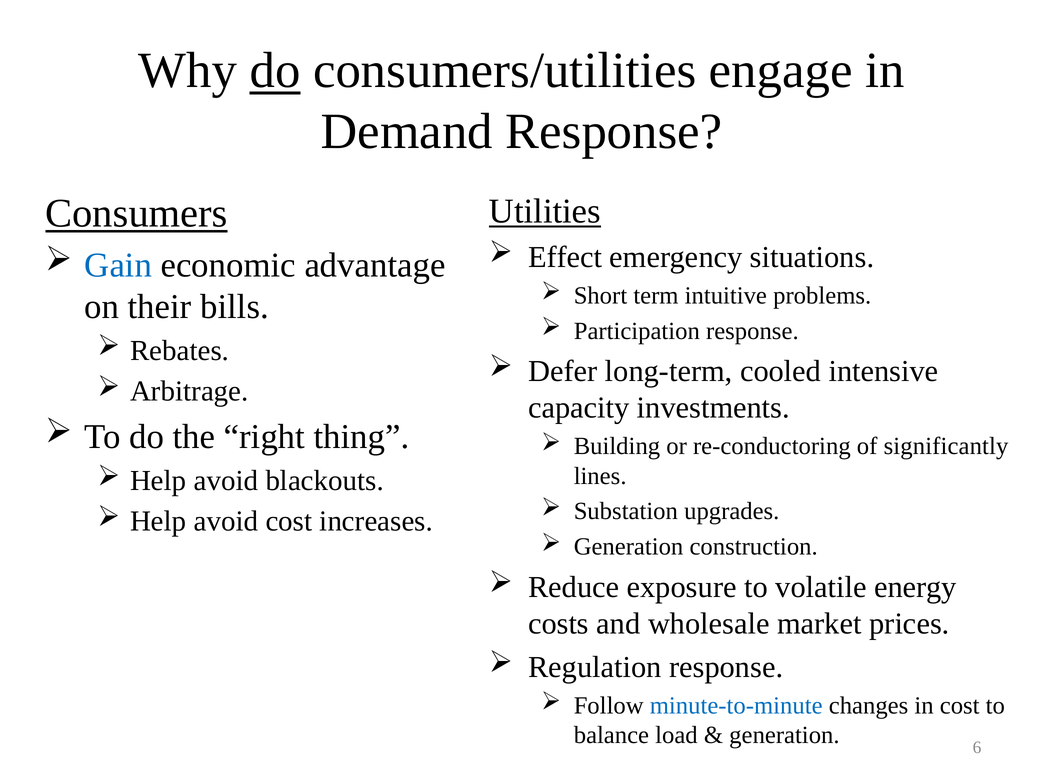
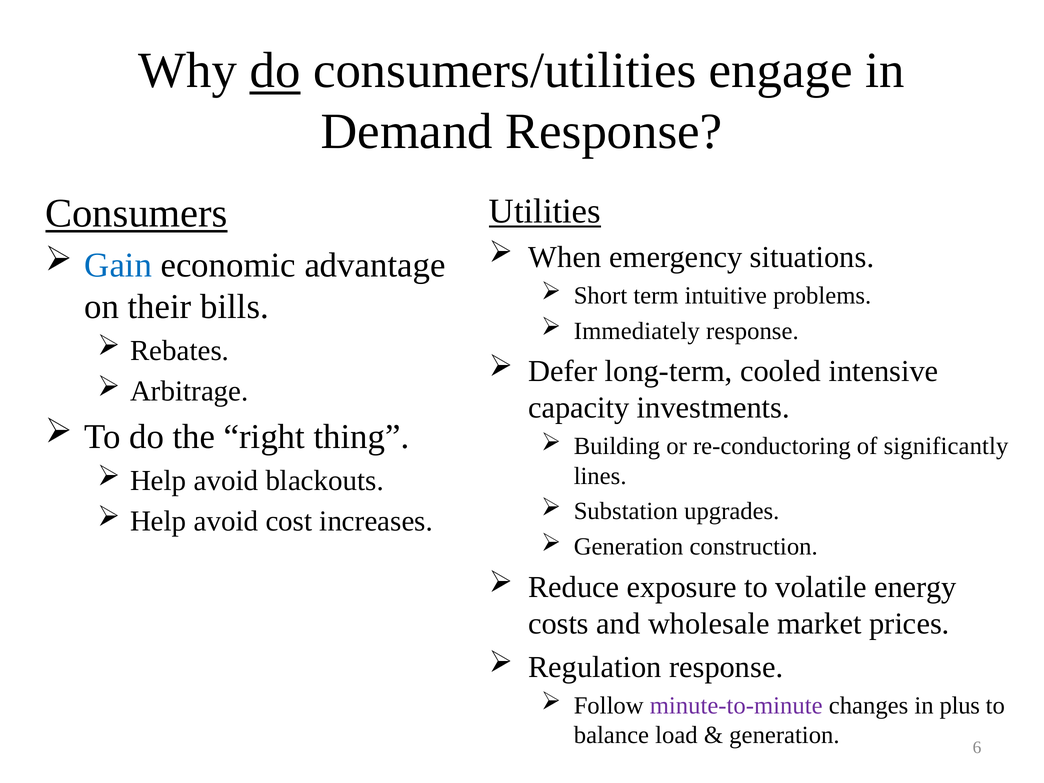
Effect: Effect -> When
Participation: Participation -> Immediately
minute-to-minute colour: blue -> purple
in cost: cost -> plus
